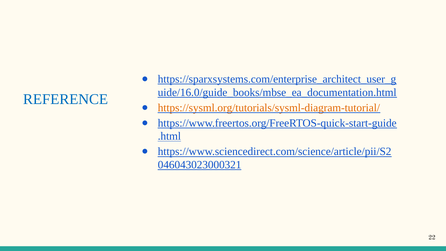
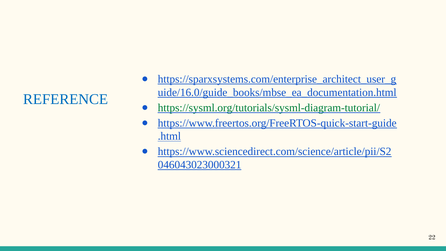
https://sysml.org/tutorials/sysml-diagram-tutorial/ colour: orange -> green
